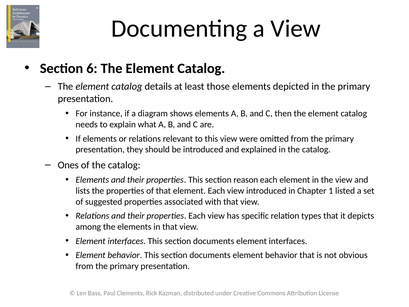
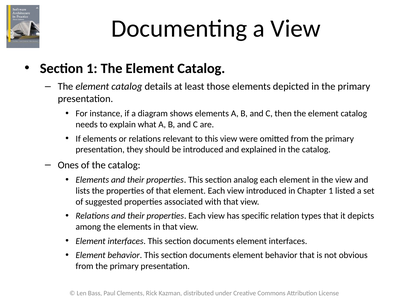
Section 6: 6 -> 1
reason: reason -> analog
